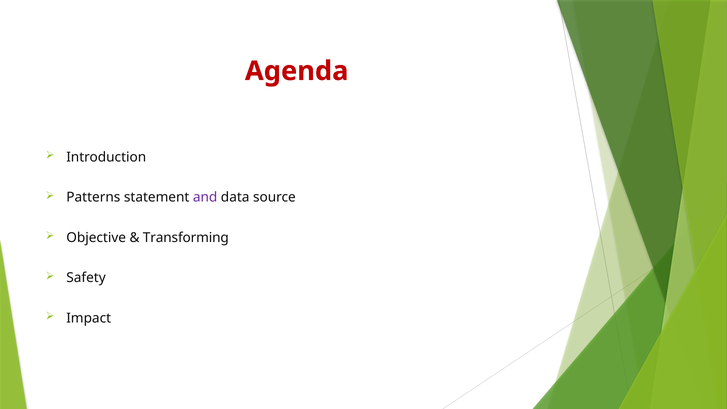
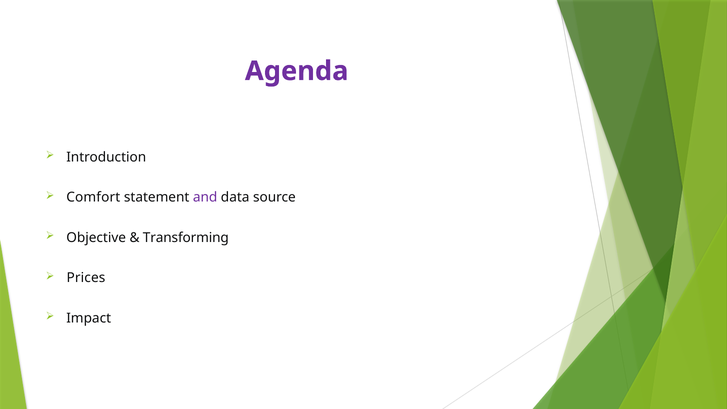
Agenda colour: red -> purple
Patterns: Patterns -> Comfort
Safety: Safety -> Prices
